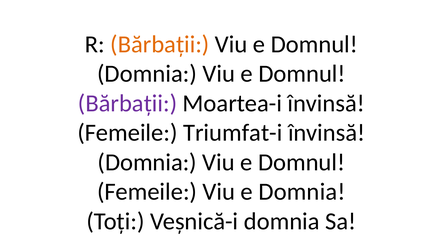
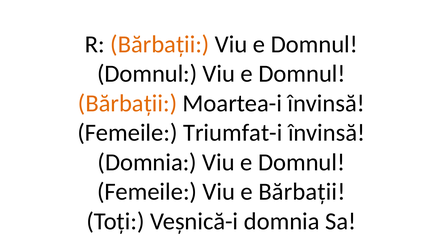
Domnia at (147, 74): Domnia -> Domnul
Bărbații at (128, 103) colour: purple -> orange
e Domnia: Domnia -> Bărbații
